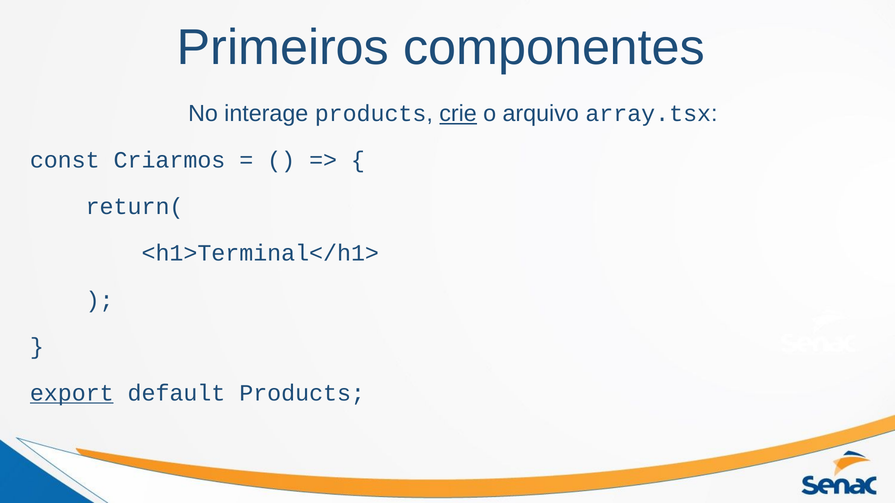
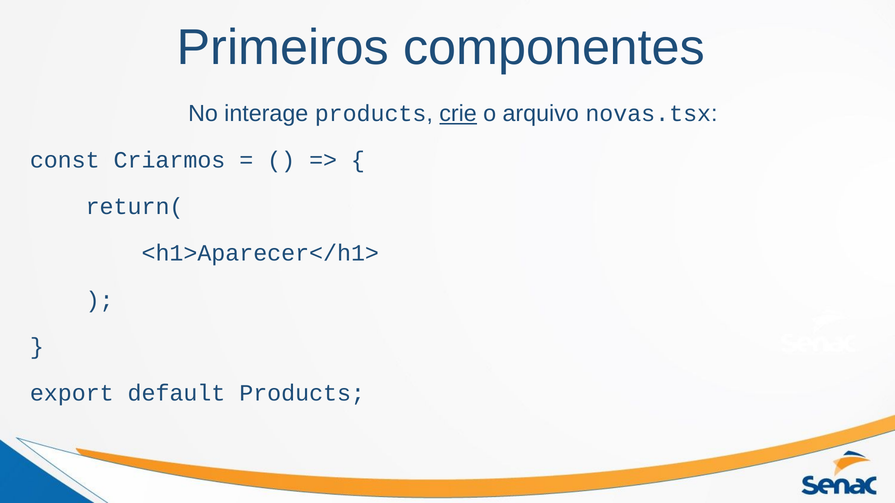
array.tsx: array.tsx -> novas.tsx
<h1>Terminal</h1>: <h1>Terminal</h1> -> <h1>Aparecer</h1>
export underline: present -> none
